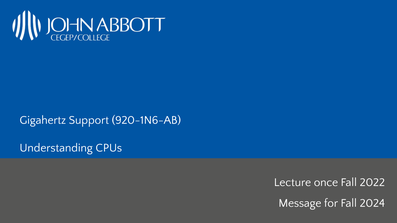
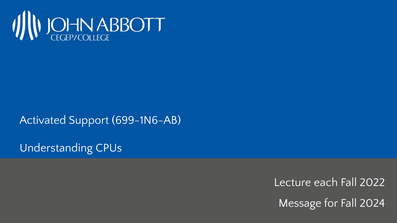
Gigahertz: Gigahertz -> Activated
920-1N6-AB: 920-1N6-AB -> 699-1N6-AB
once: once -> each
